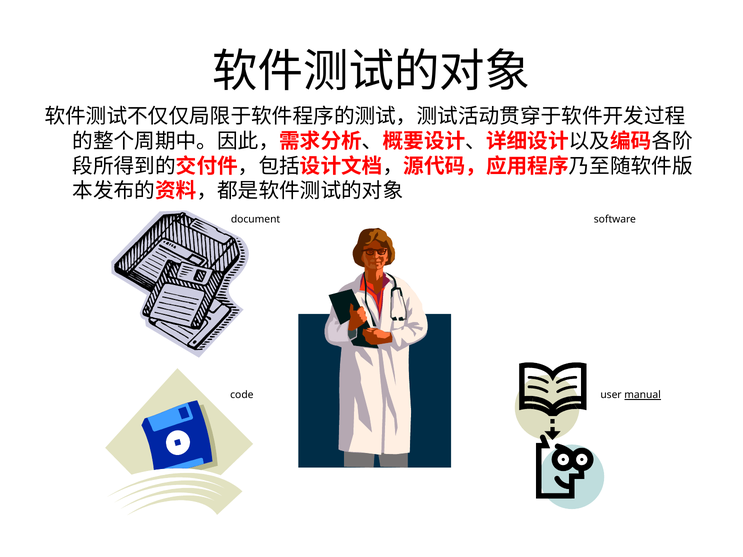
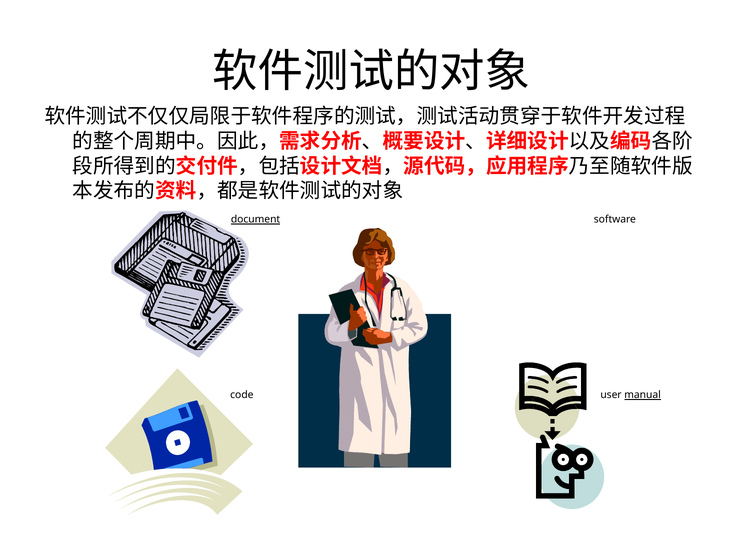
document underline: none -> present
